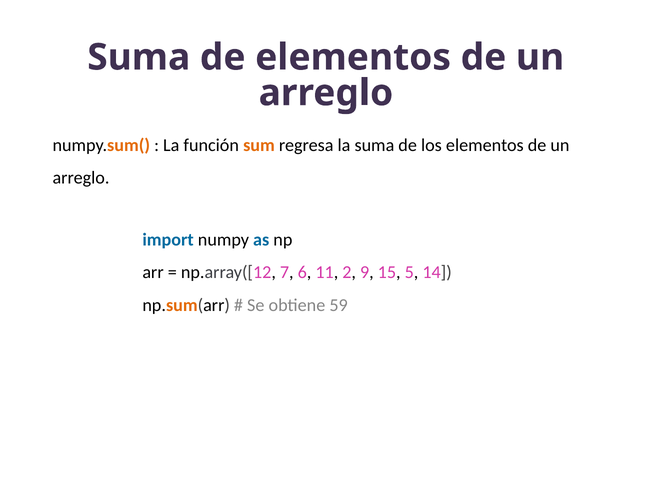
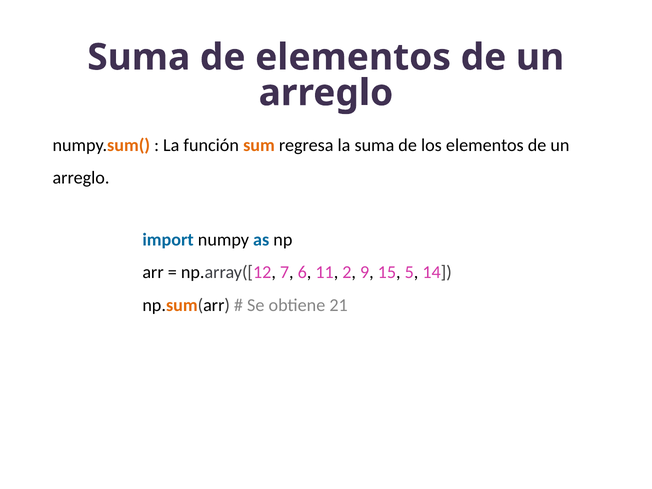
59: 59 -> 21
